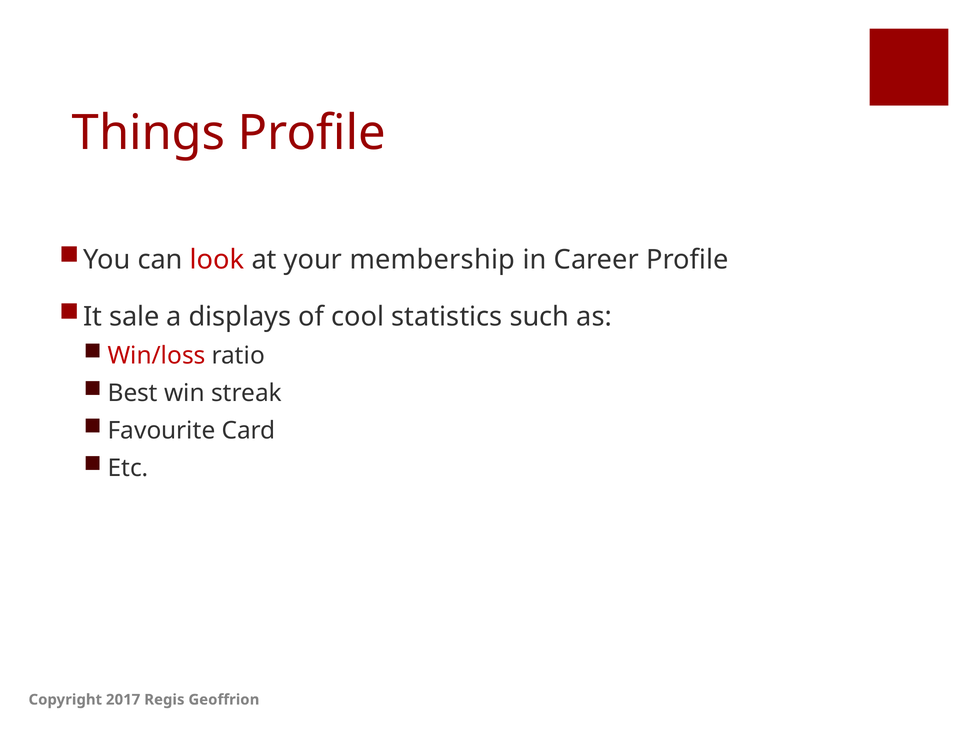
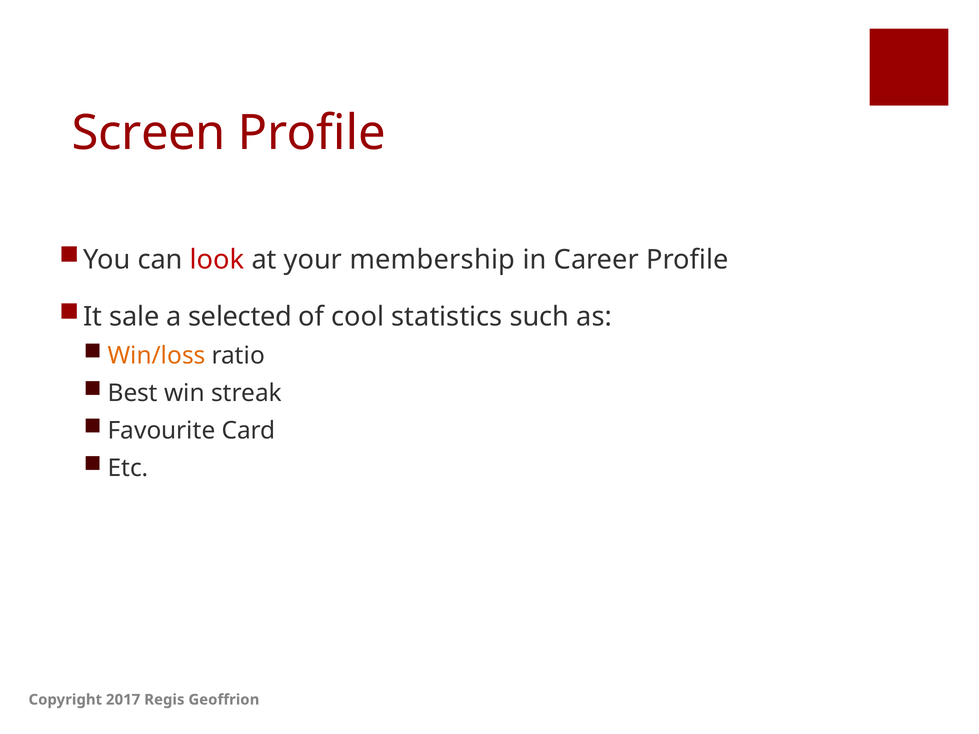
Things: Things -> Screen
displays: displays -> selected
Win/loss colour: red -> orange
